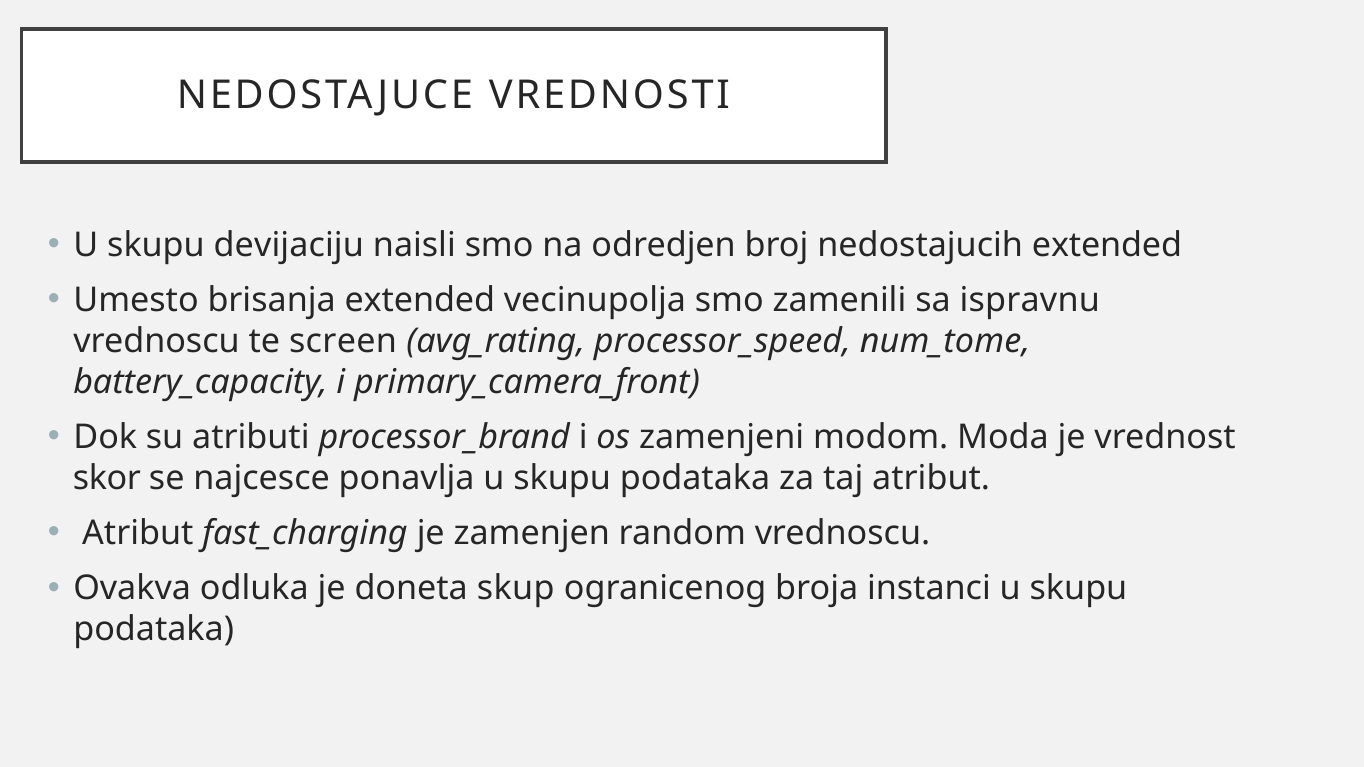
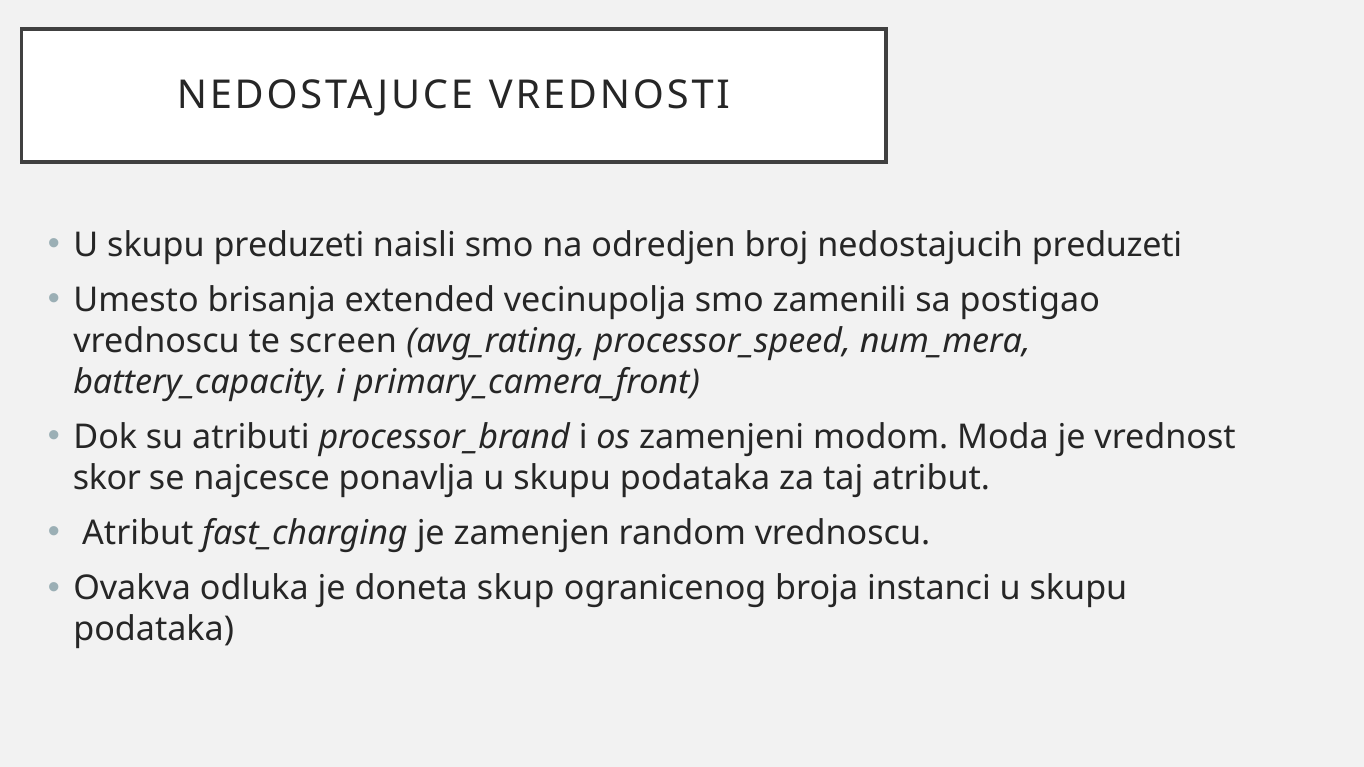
skupu devijaciju: devijaciju -> preduzeti
nedostajucih extended: extended -> preduzeti
ispravnu: ispravnu -> postigao
num_tome: num_tome -> num_mera
